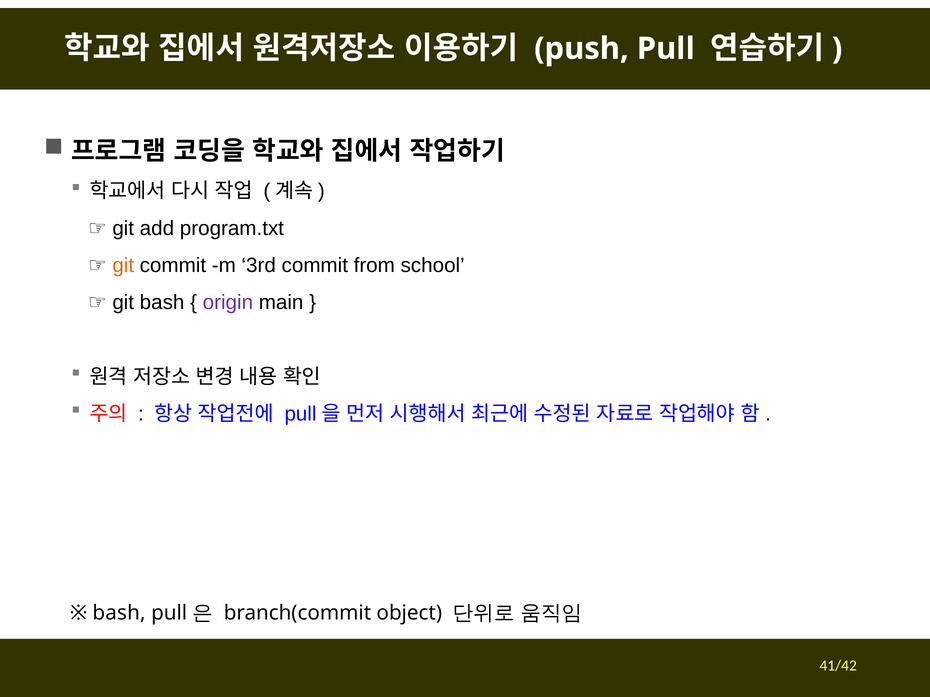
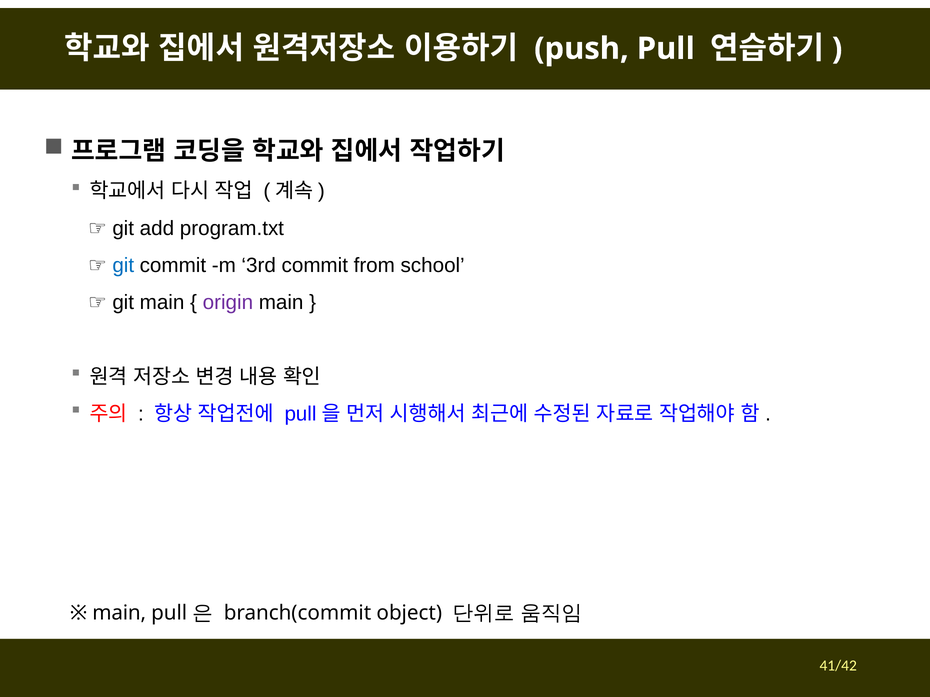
git at (123, 266) colour: orange -> blue
git bash: bash -> main
bash at (119, 614): bash -> main
